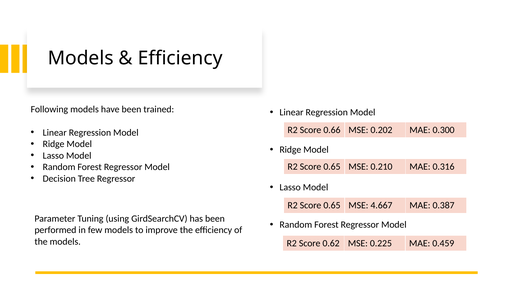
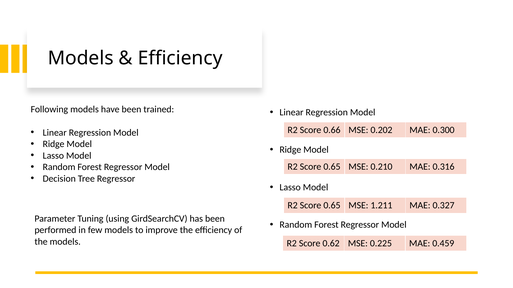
4.667: 4.667 -> 1.211
0.387: 0.387 -> 0.327
